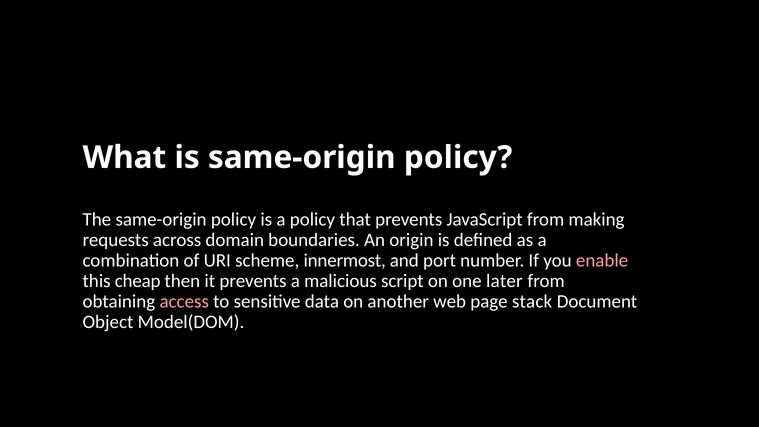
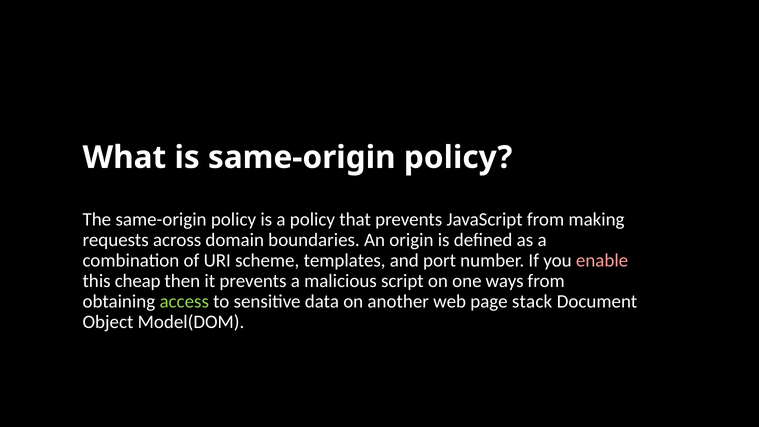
innermost: innermost -> templates
later: later -> ways
access colour: pink -> light green
